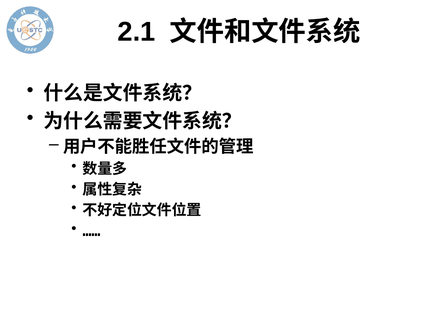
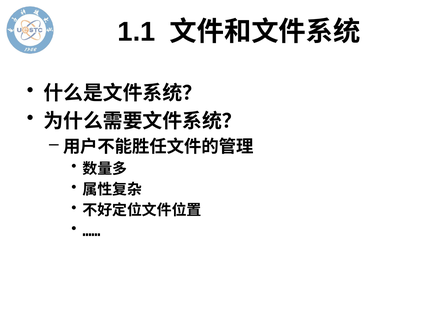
2.1: 2.1 -> 1.1
